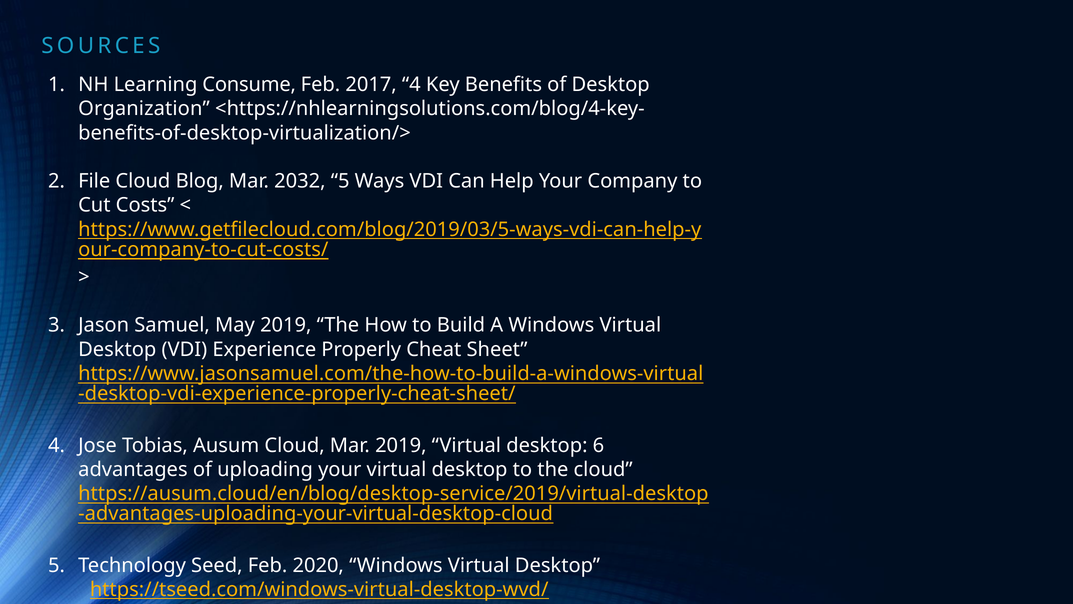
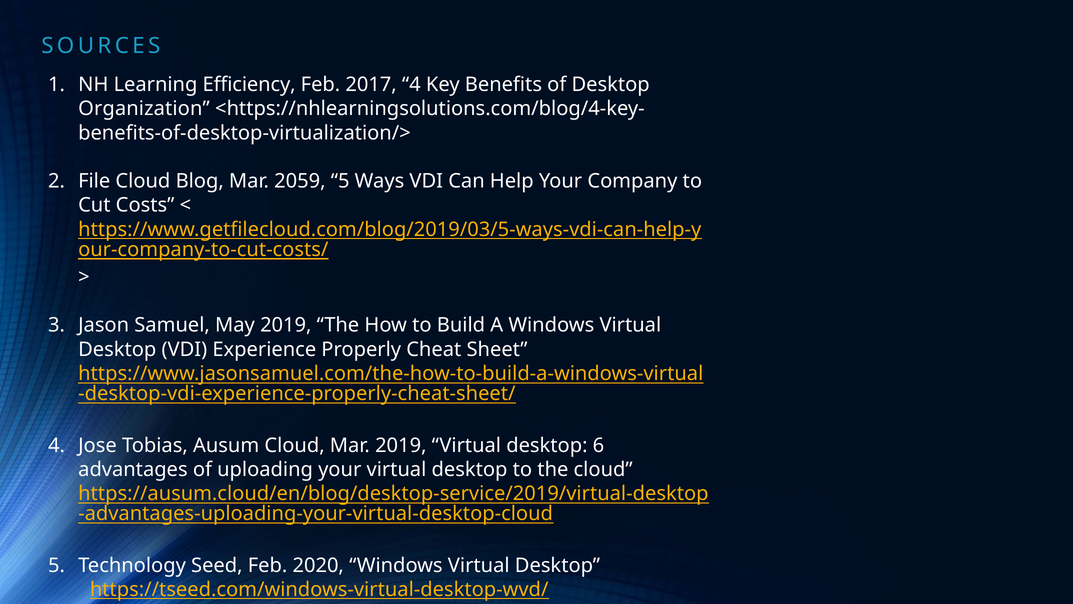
Consume: Consume -> Efficiency
2032: 2032 -> 2059
